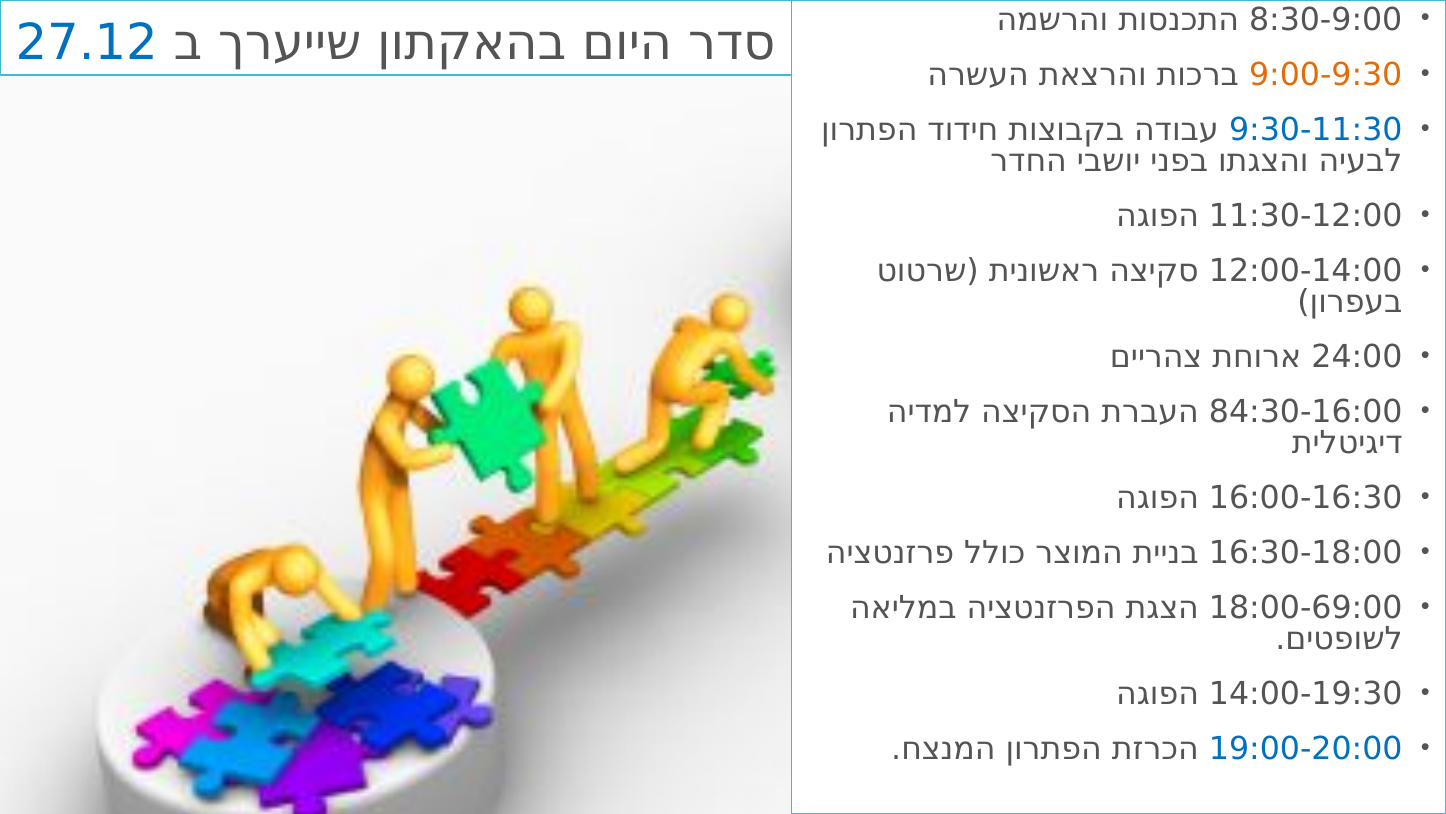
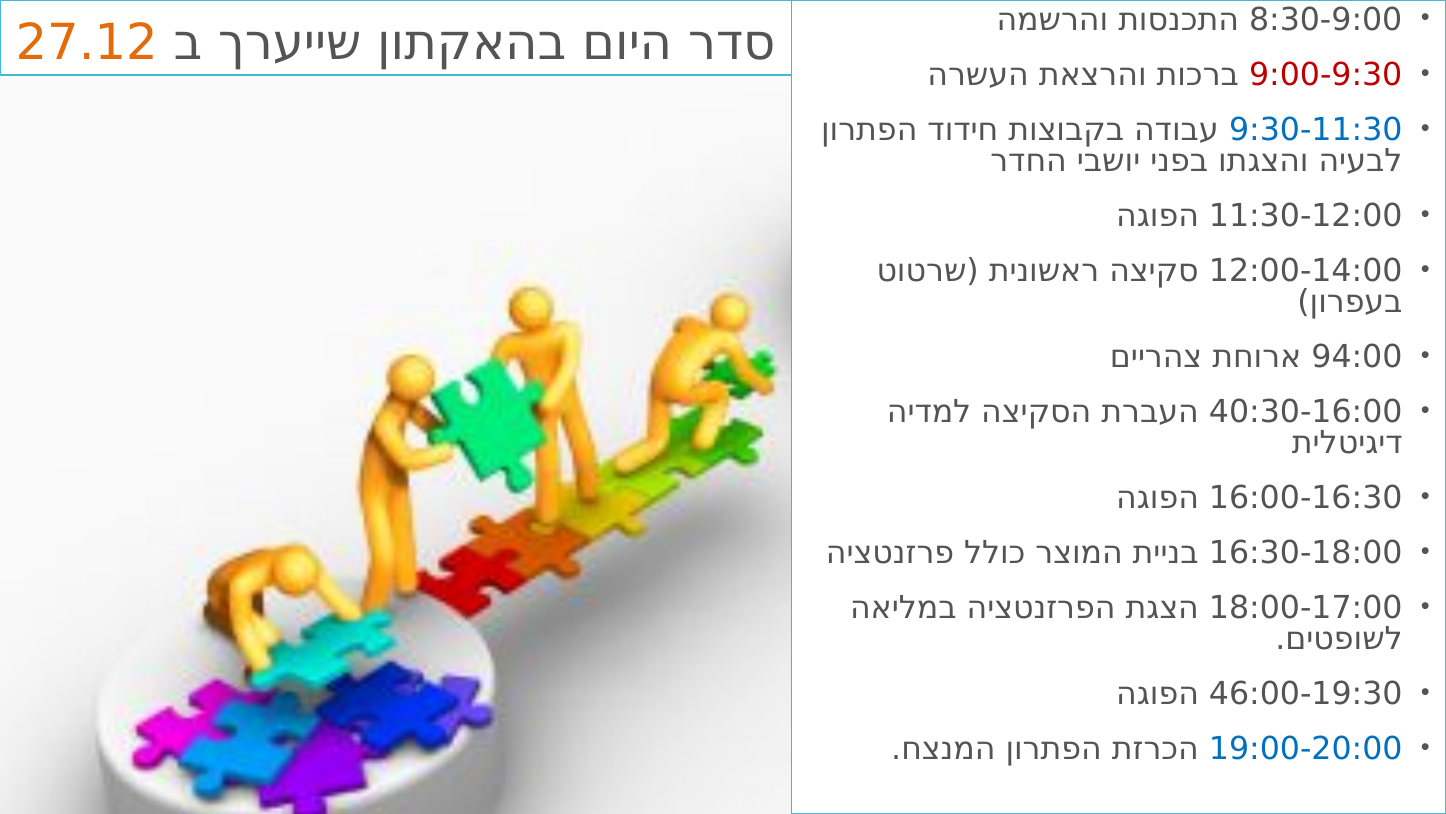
27.12 colour: blue -> orange
9:00-9:30 colour: orange -> red
24:00: 24:00 -> 94:00
84:30-16:00: 84:30-16:00 -> 40:30-16:00
18:00-69:00: 18:00-69:00 -> 18:00-17:00
14:00-19:30: 14:00-19:30 -> 46:00-19:30
